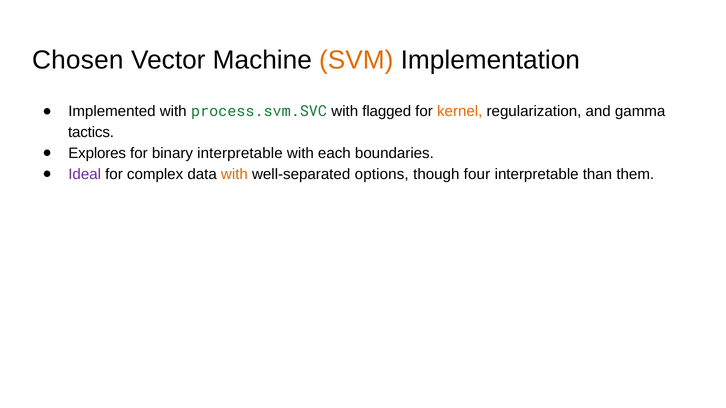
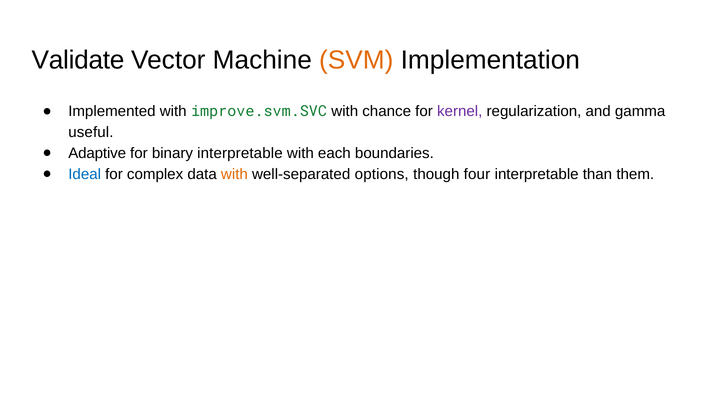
Chosen: Chosen -> Validate
process.svm.SVC: process.svm.SVC -> improve.svm.SVC
flagged: flagged -> chance
kernel colour: orange -> purple
tactics: tactics -> useful
Explores: Explores -> Adaptive
Ideal colour: purple -> blue
